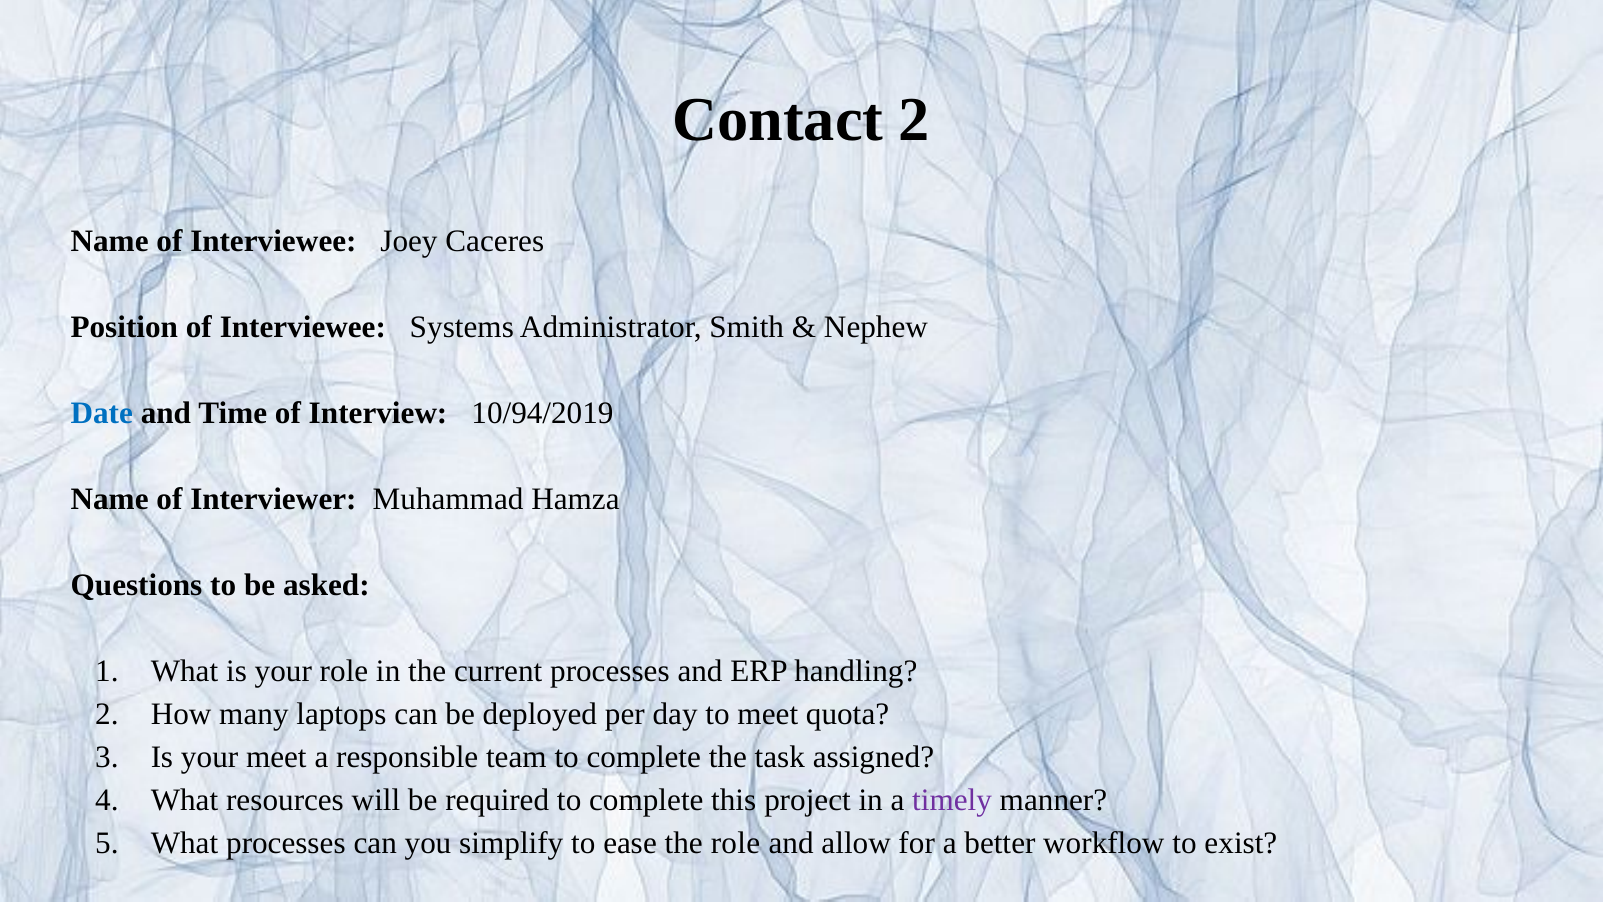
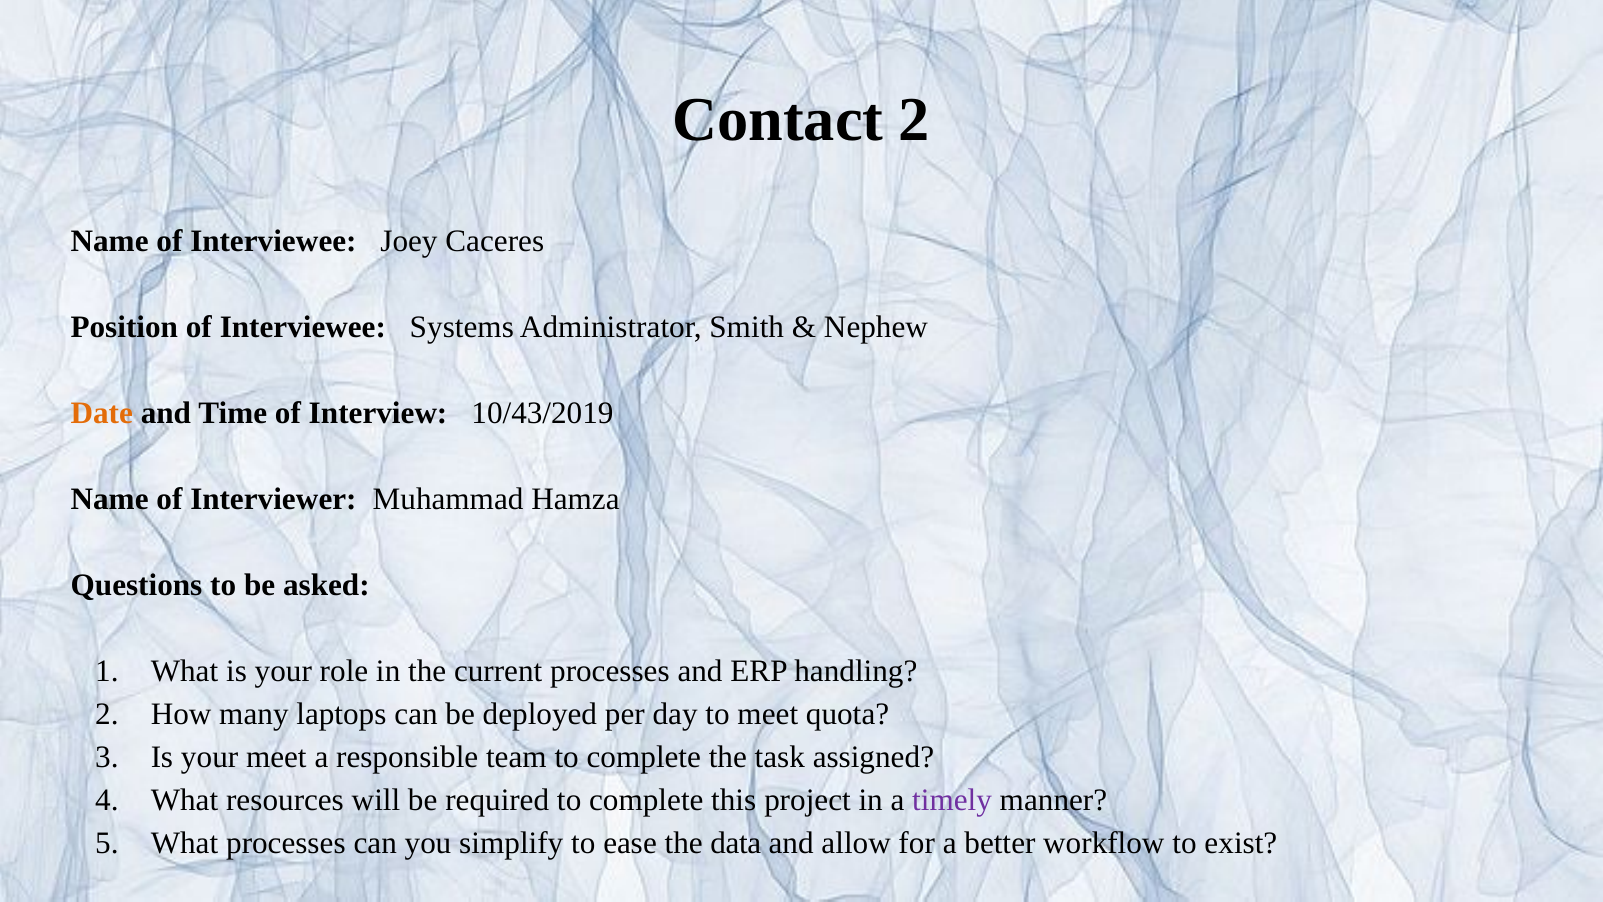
Date colour: blue -> orange
10/94/2019: 10/94/2019 -> 10/43/2019
the role: role -> data
